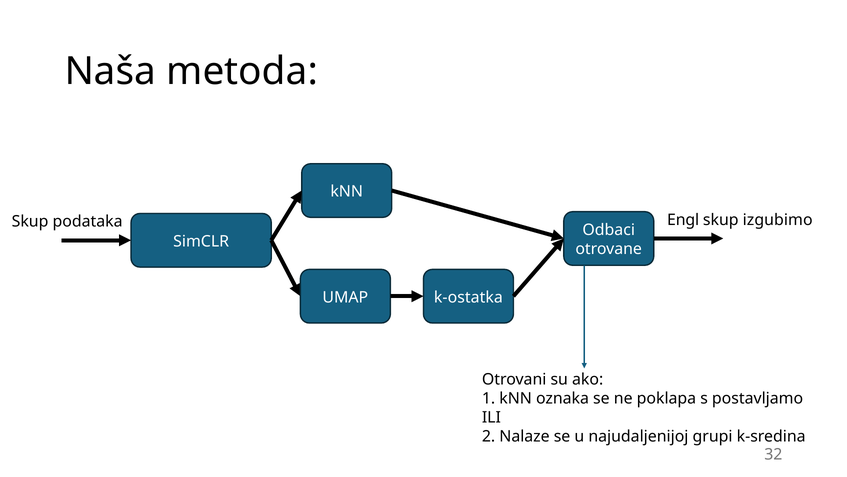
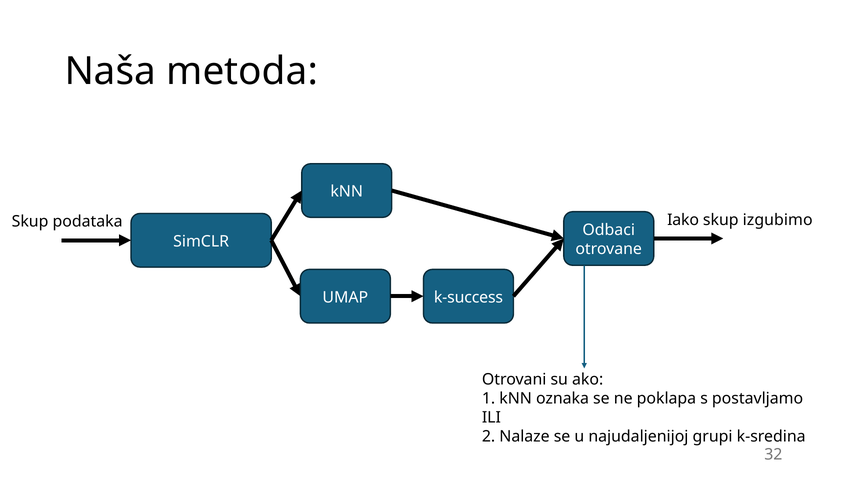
Engl: Engl -> Iako
k-ostatka: k-ostatka -> k-success
